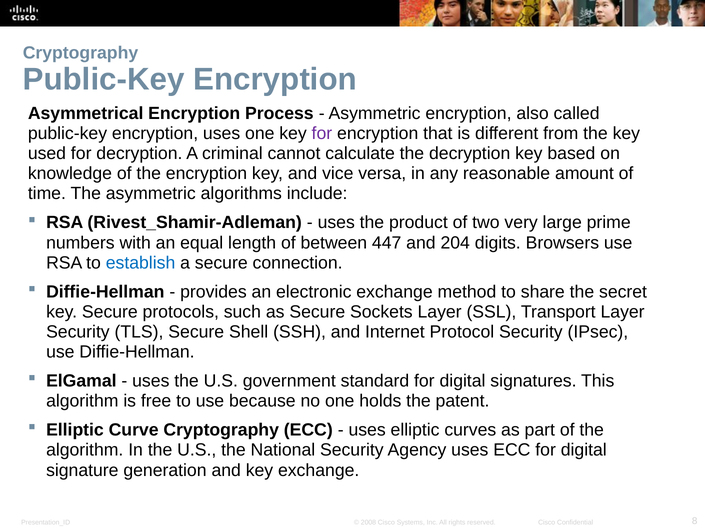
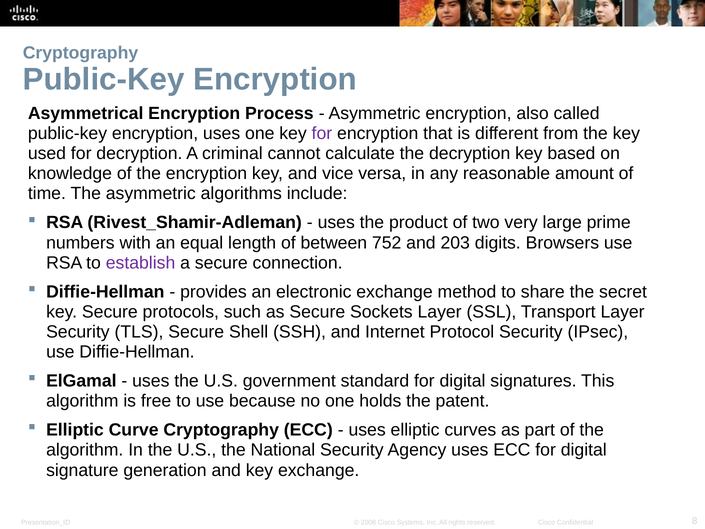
447: 447 -> 752
204: 204 -> 203
establish colour: blue -> purple
